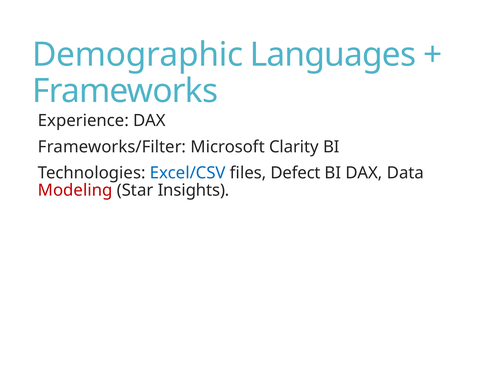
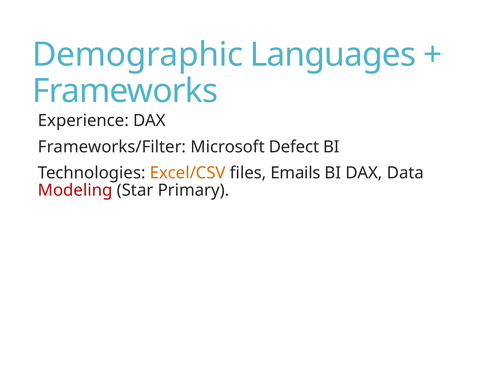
Clarity: Clarity -> Defect
Excel/CSV colour: blue -> orange
Defect: Defect -> Emails
Insights: Insights -> Primary
